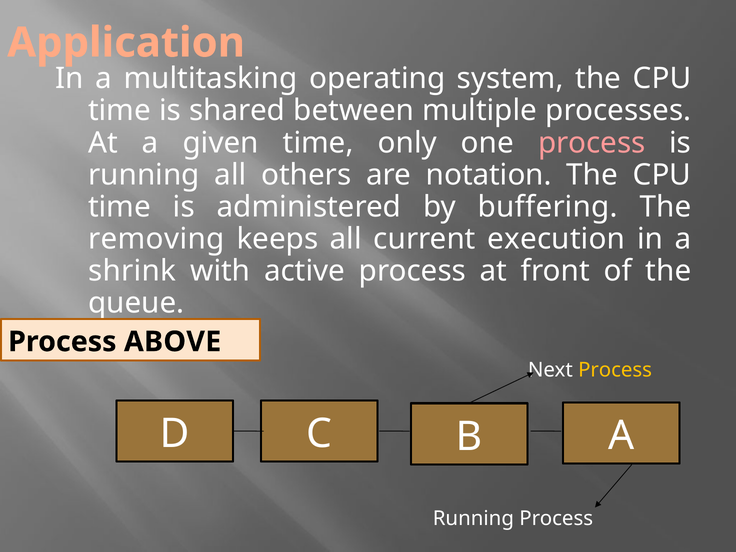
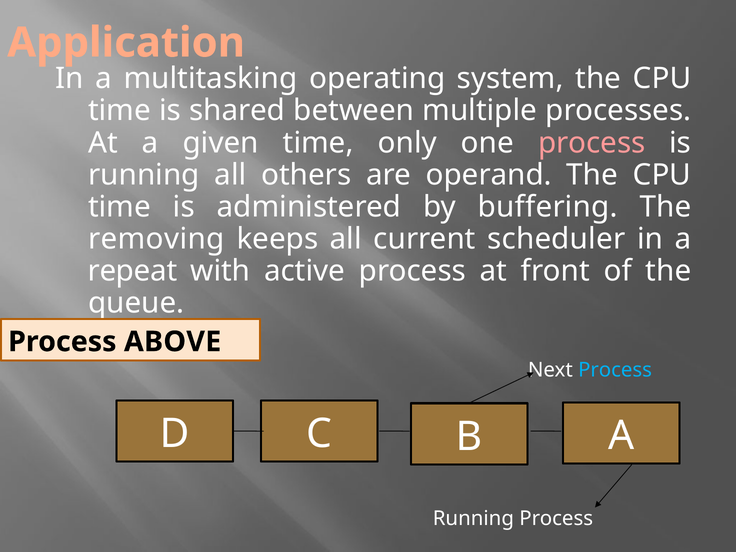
notation: notation -> operand
execution: execution -> scheduler
shrink: shrink -> repeat
Process at (615, 370) colour: yellow -> light blue
